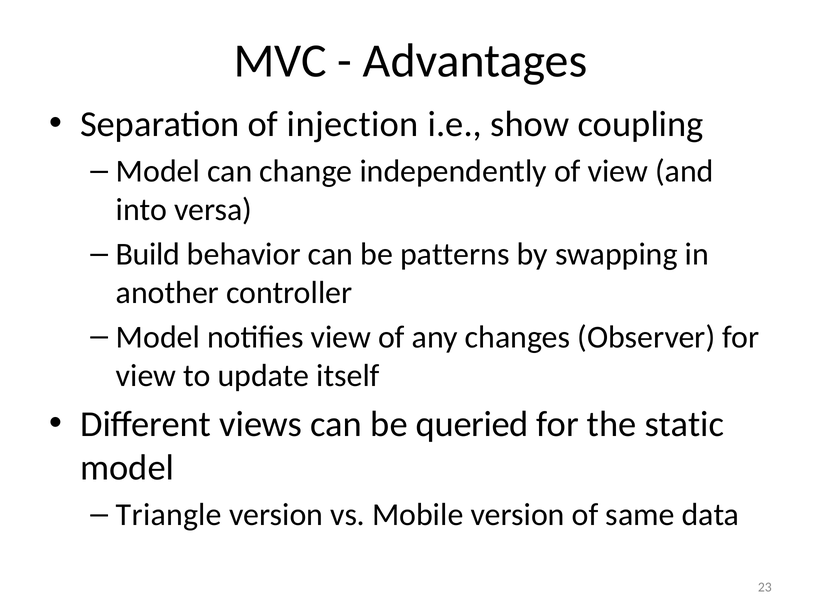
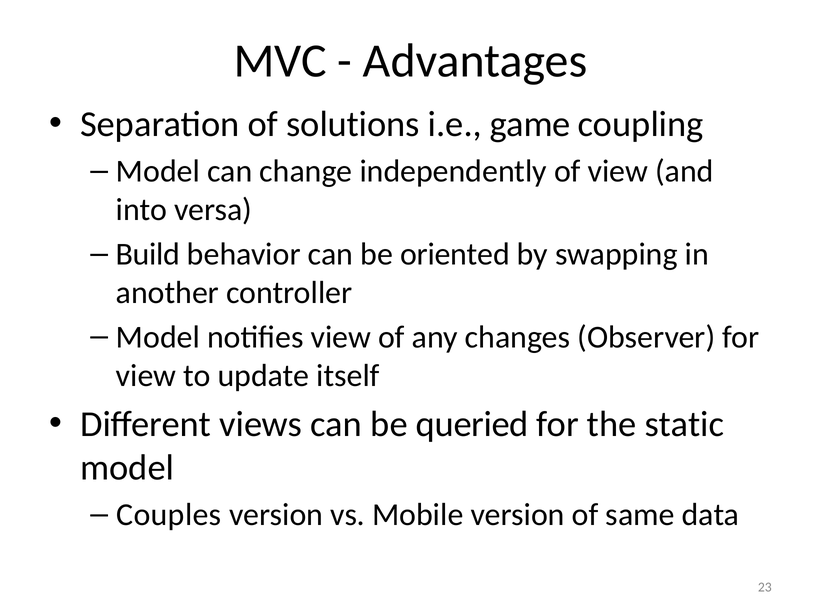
injection: injection -> solutions
show: show -> game
patterns: patterns -> oriented
Triangle: Triangle -> Couples
